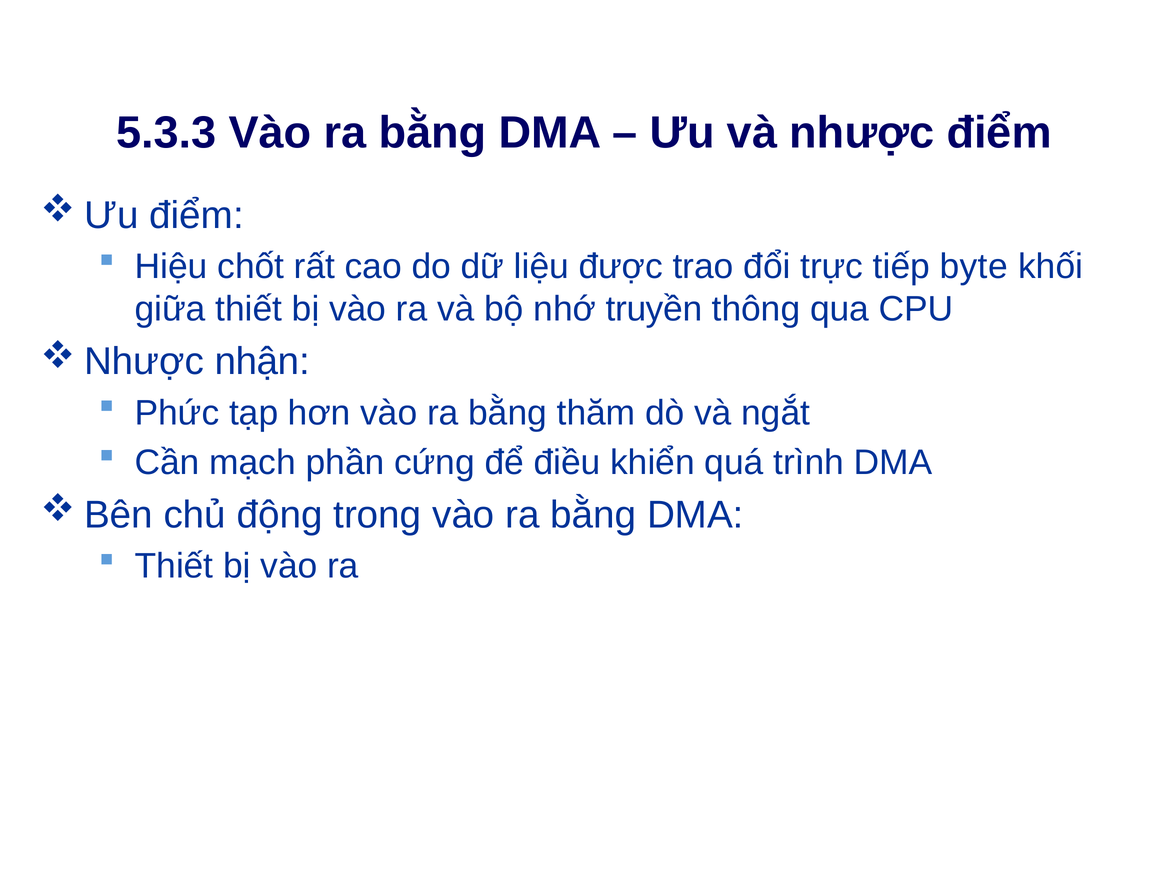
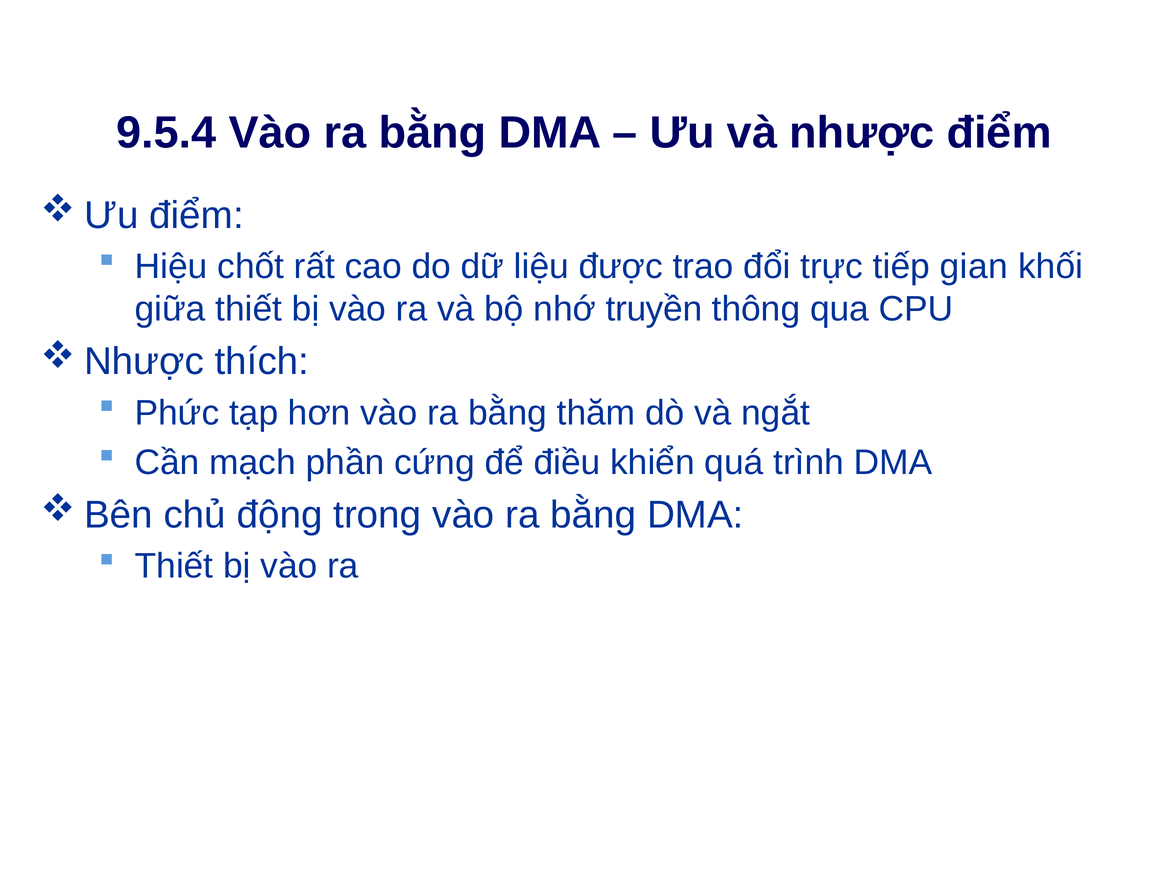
5.3.3: 5.3.3 -> 9.5.4
byte: byte -> gian
nhận: nhận -> thích
